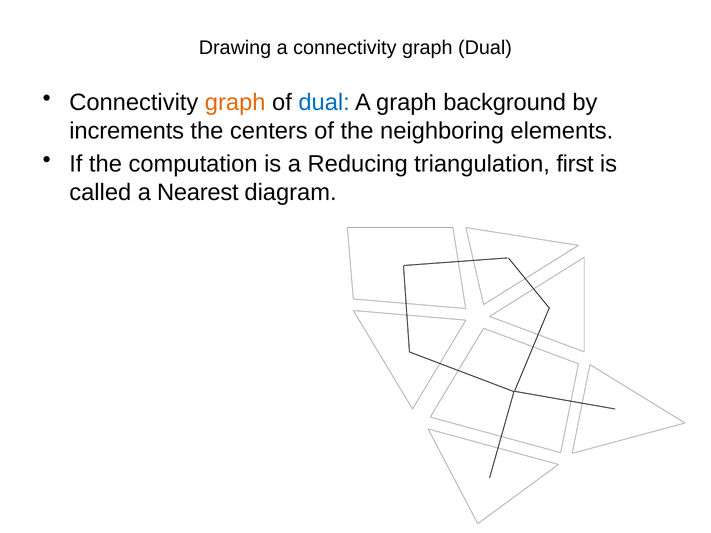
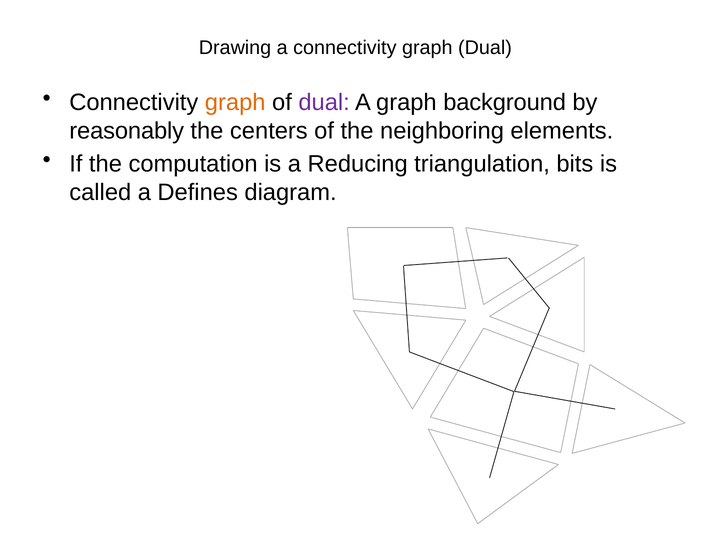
dual at (324, 102) colour: blue -> purple
increments: increments -> reasonably
first: first -> bits
Nearest: Nearest -> Defines
